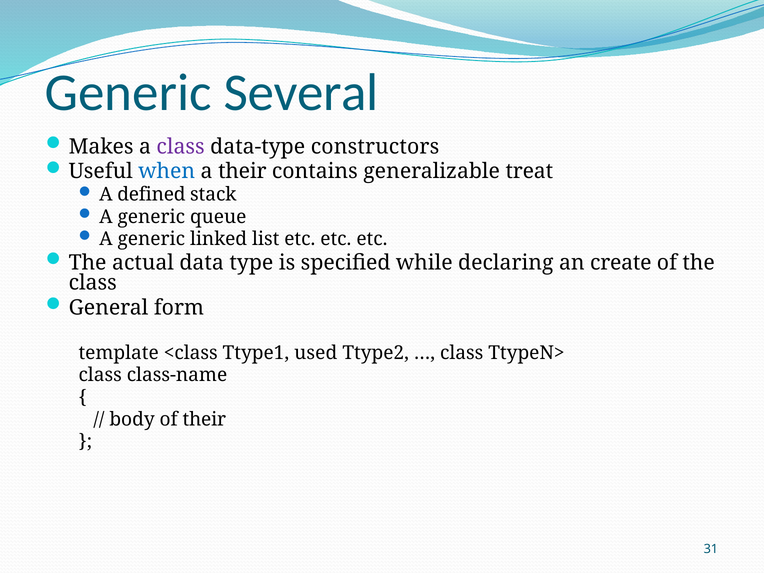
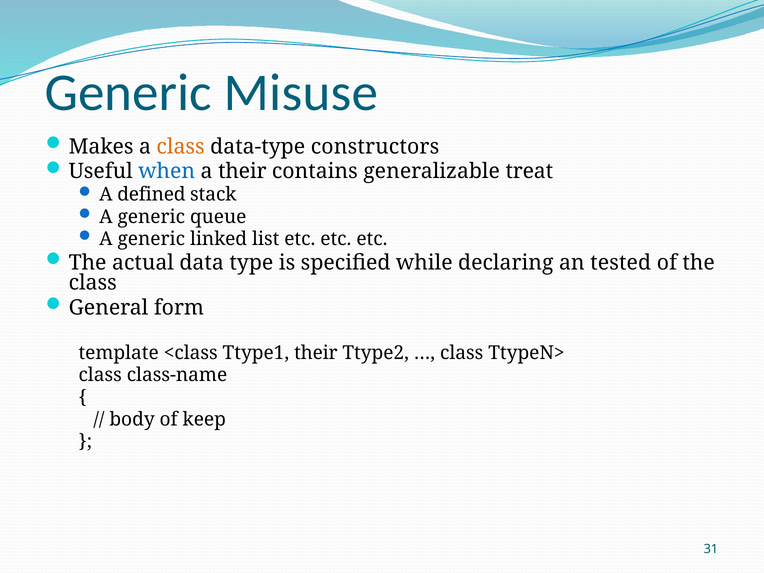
Several: Several -> Misuse
class at (181, 147) colour: purple -> orange
create: create -> tested
Ttype1 used: used -> their
of their: their -> keep
